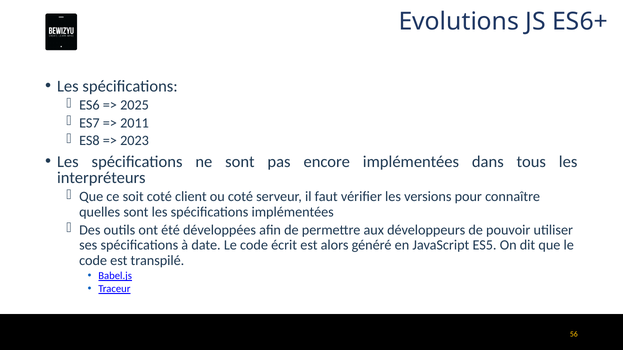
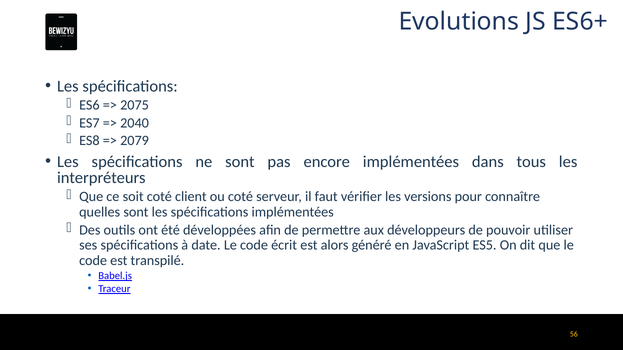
2025: 2025 -> 2075
2011: 2011 -> 2040
2023: 2023 -> 2079
